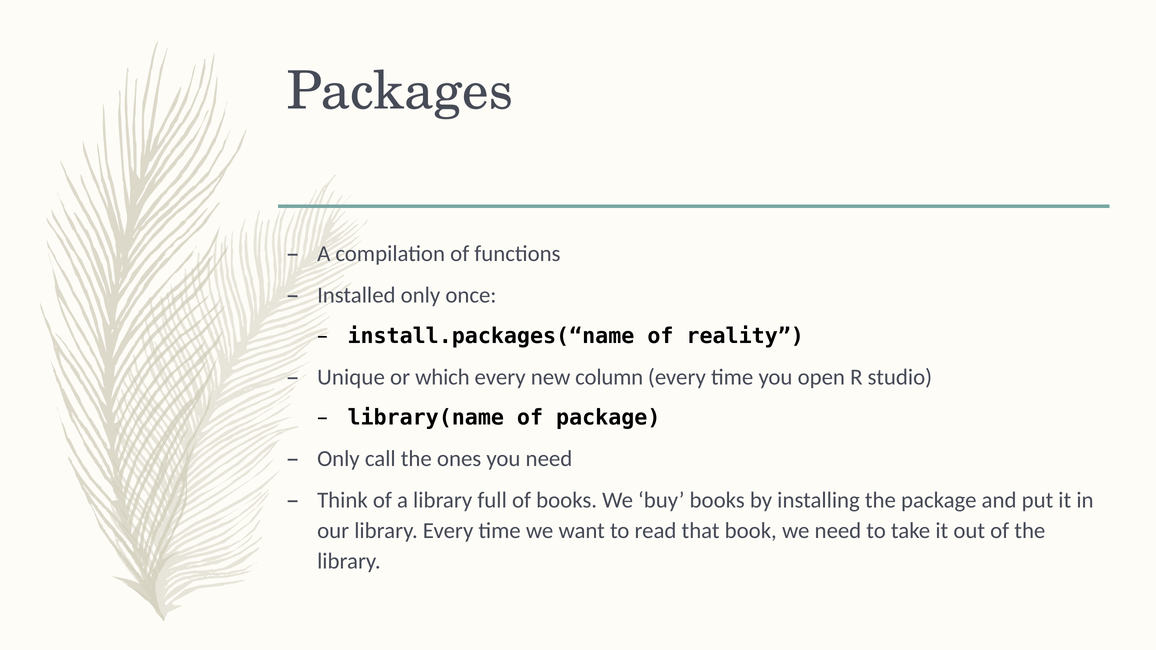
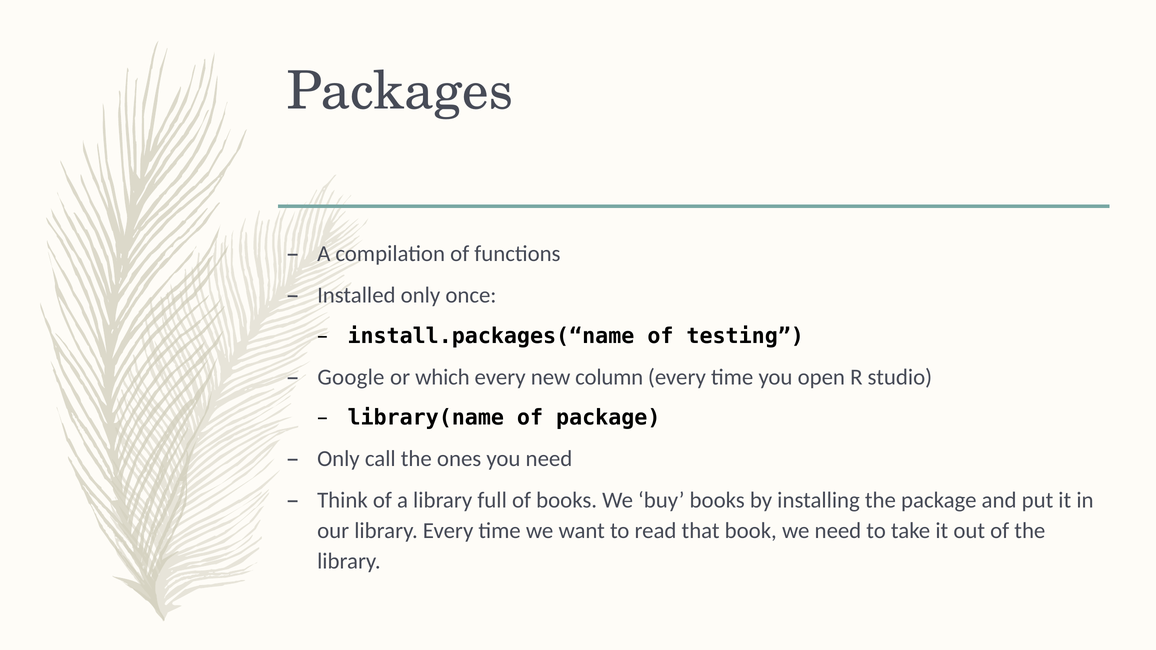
reality: reality -> testing
Unique: Unique -> Google
